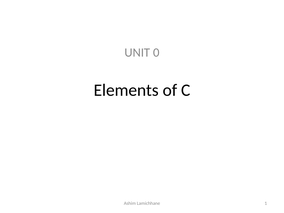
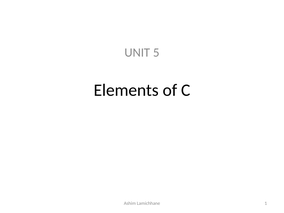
0: 0 -> 5
